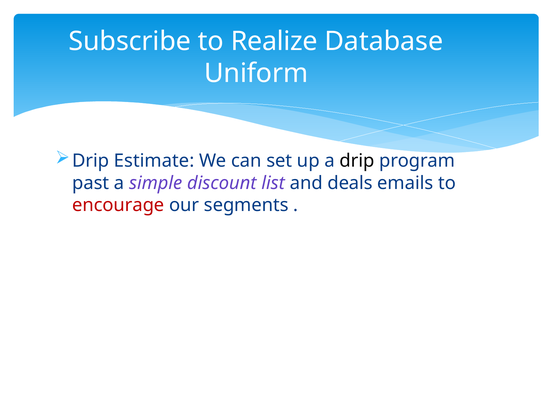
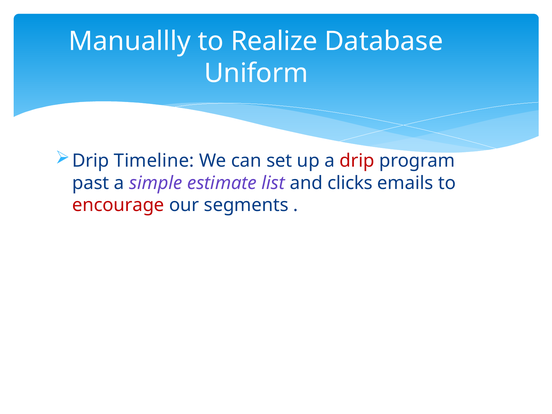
Subscribe: Subscribe -> Manuallly
Estimate: Estimate -> Timeline
drip at (357, 161) colour: black -> red
discount: discount -> estimate
deals: deals -> clicks
